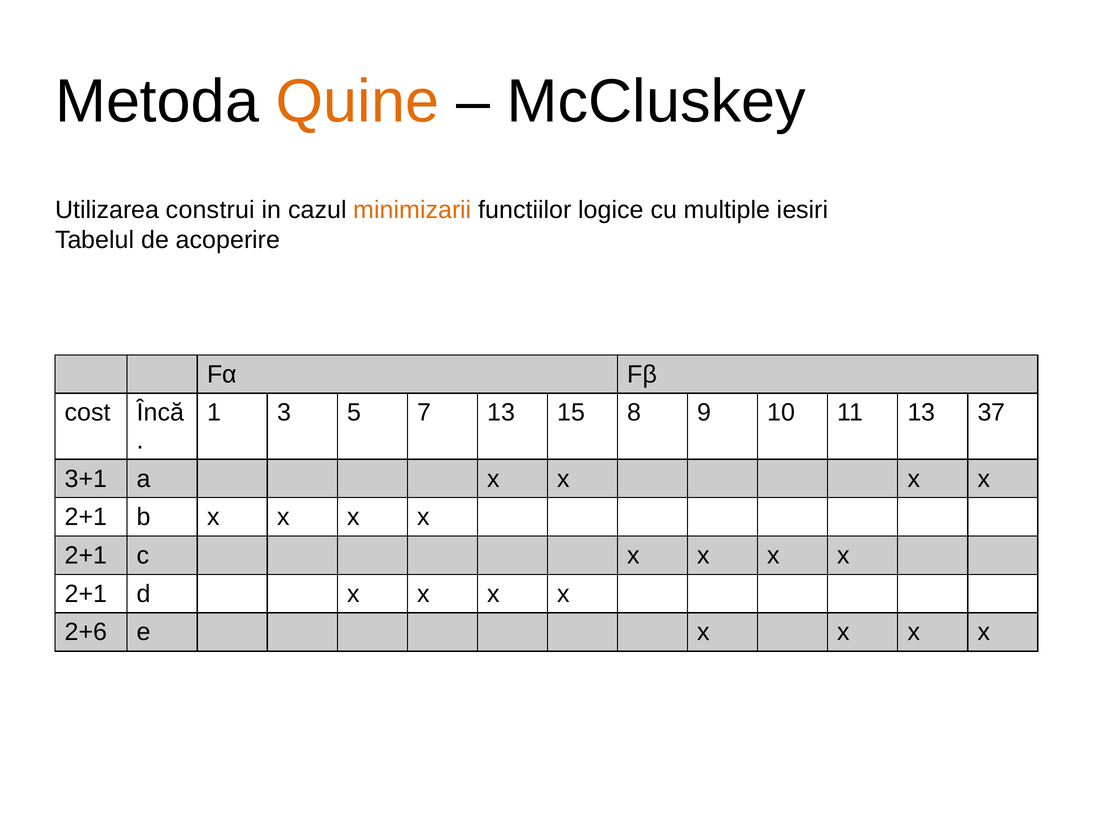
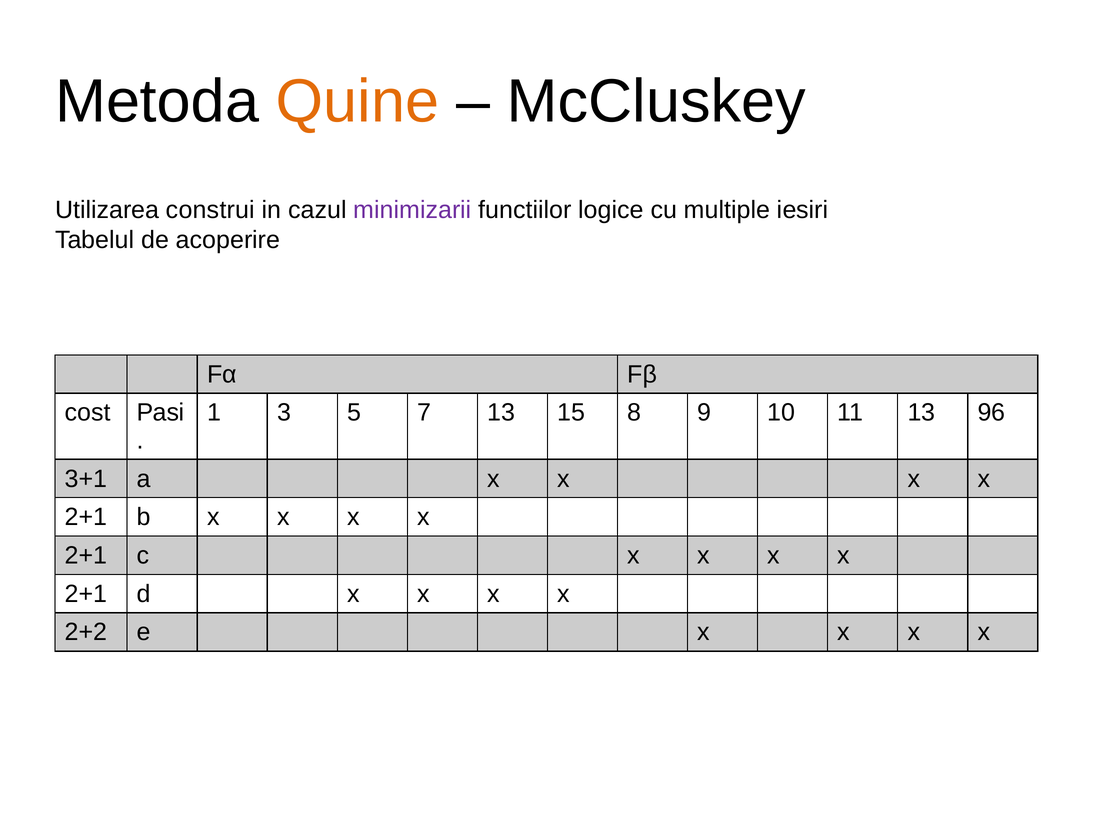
minimizarii colour: orange -> purple
Încă: Încă -> Pasi
37: 37 -> 96
2+6: 2+6 -> 2+2
